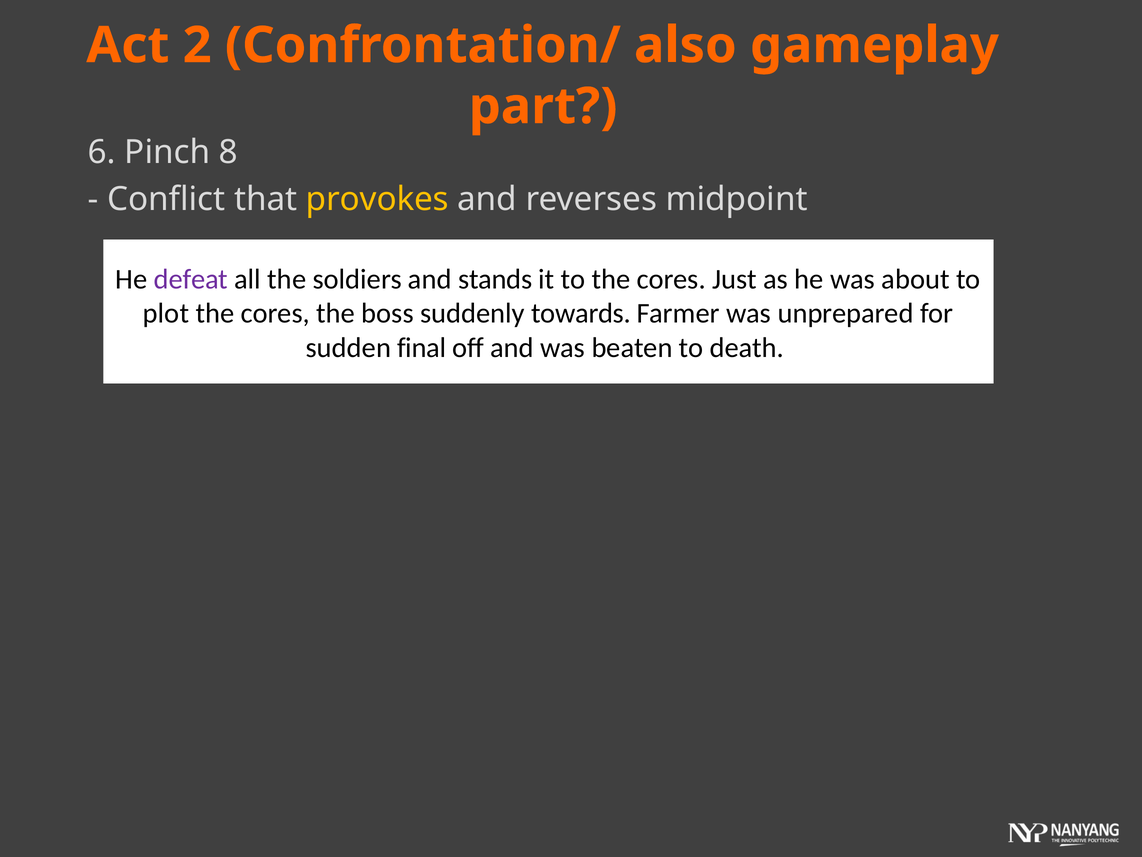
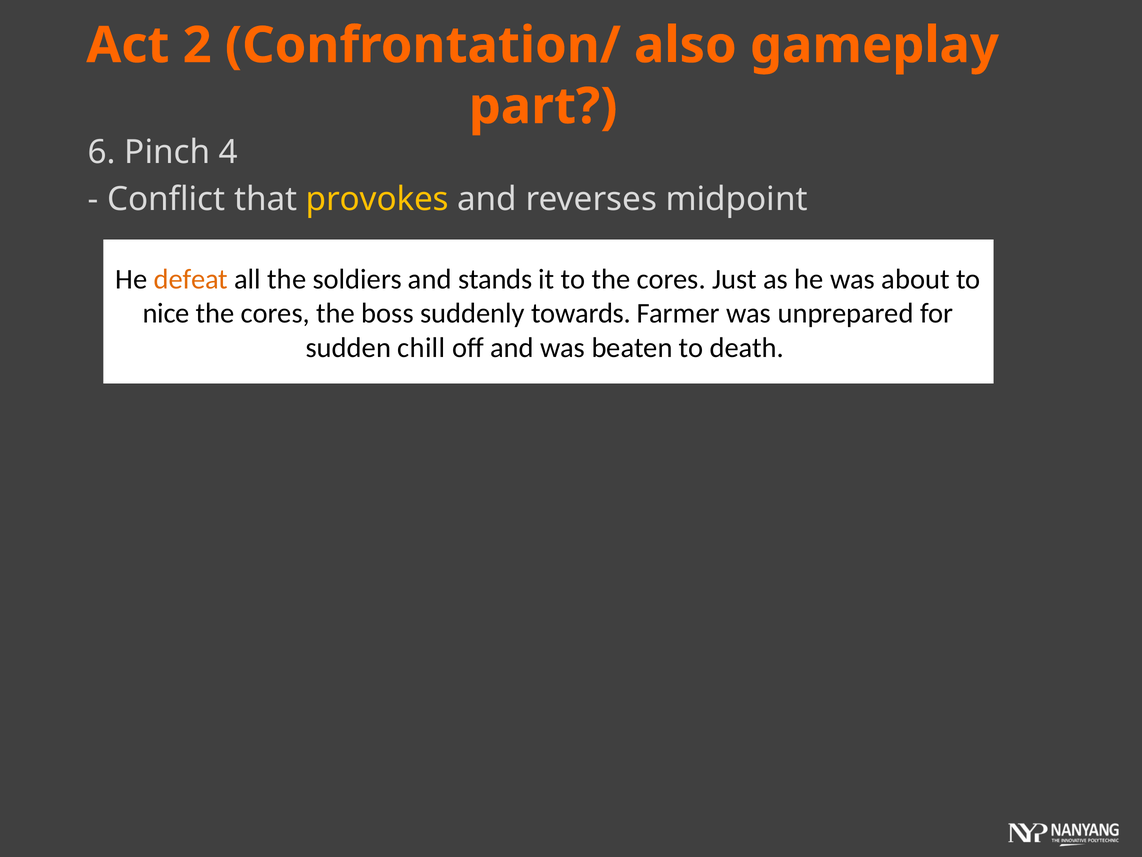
8: 8 -> 4
defeat colour: purple -> orange
plot: plot -> nice
final: final -> chill
